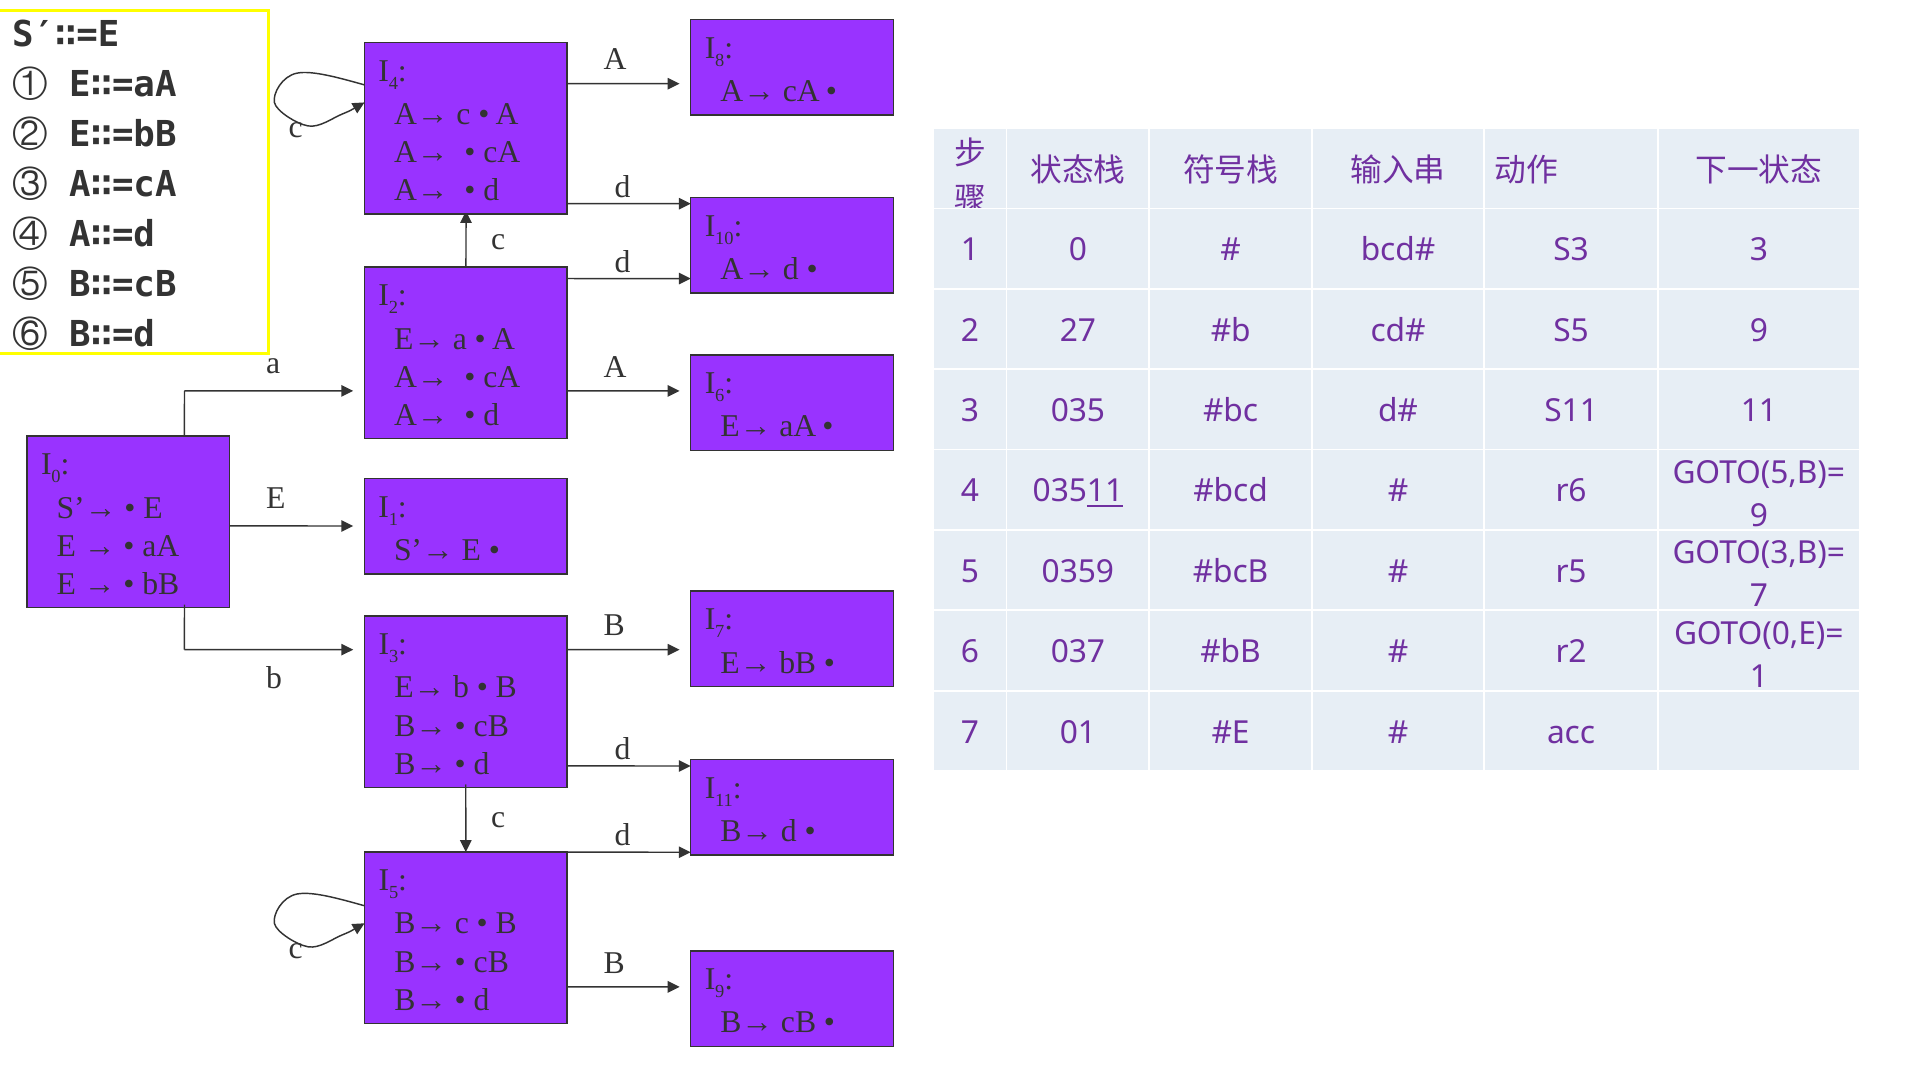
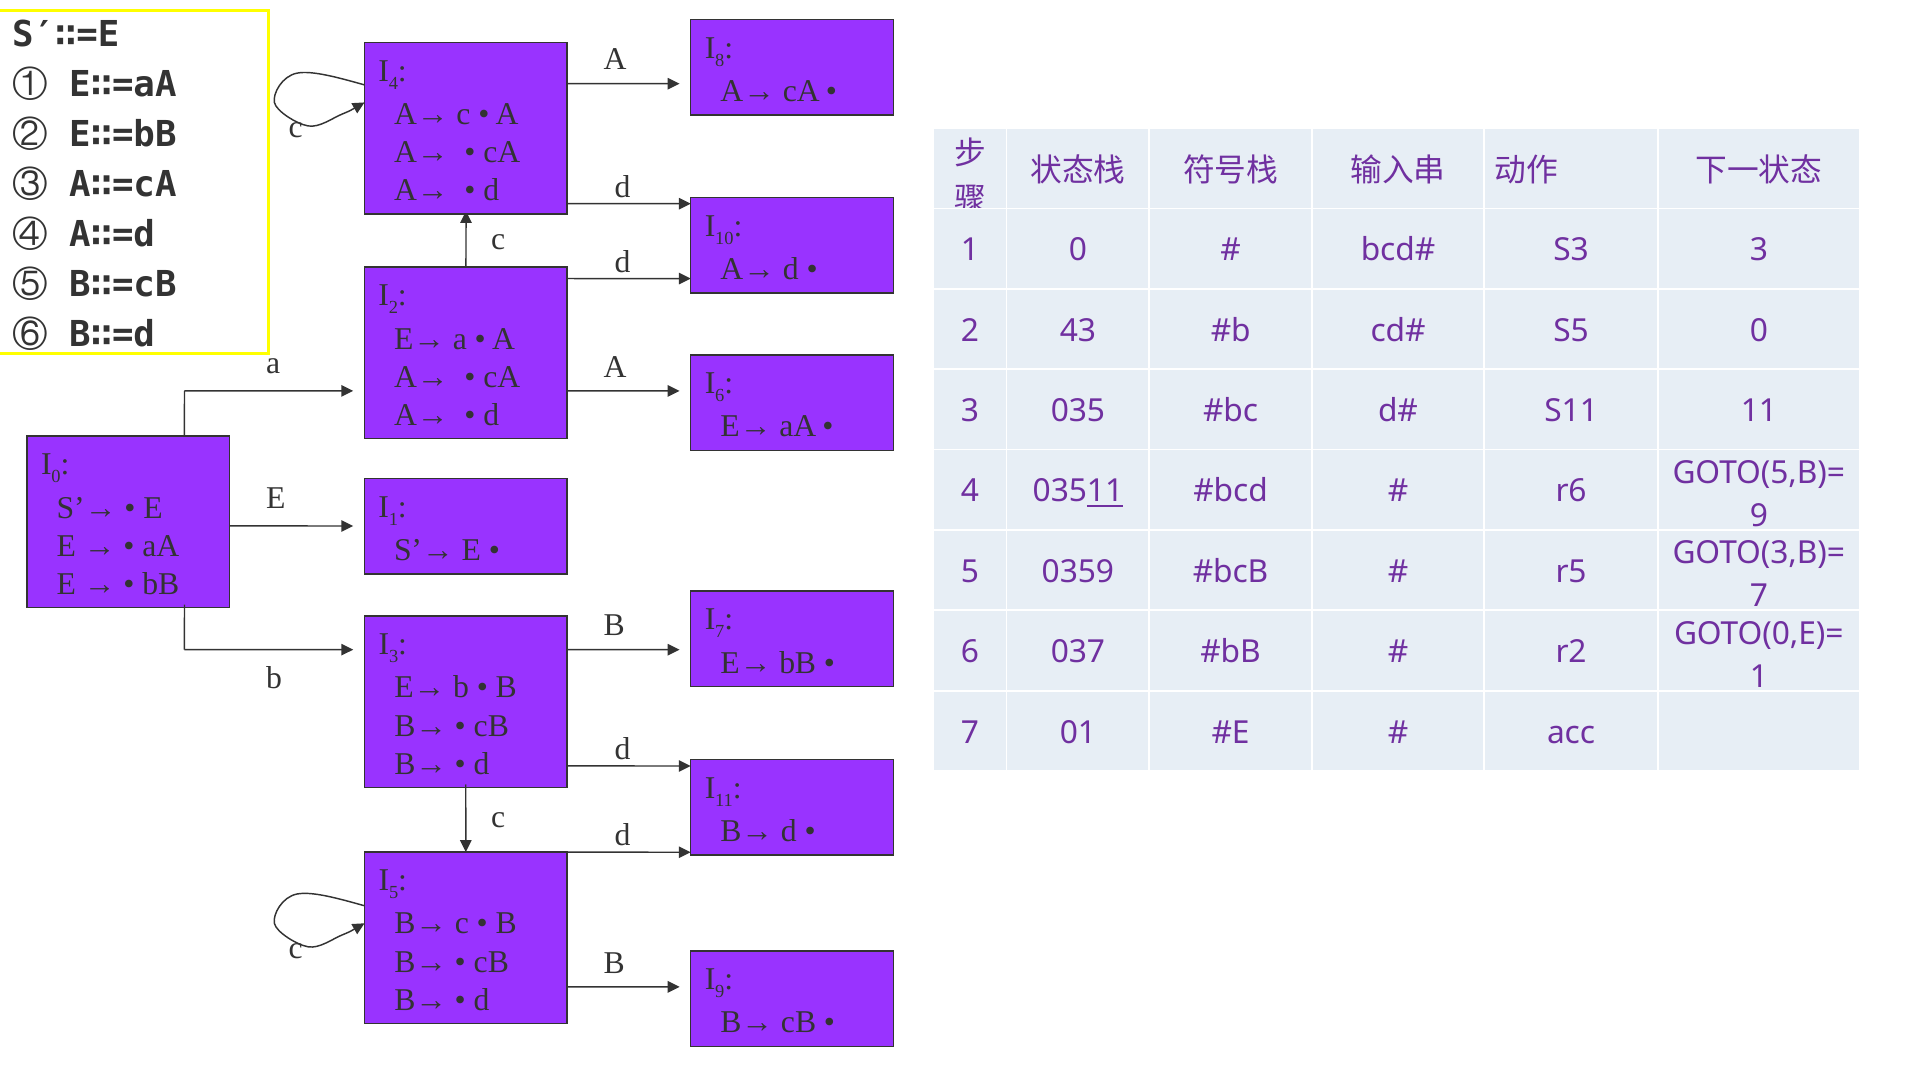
27: 27 -> 43
S5 9: 9 -> 0
